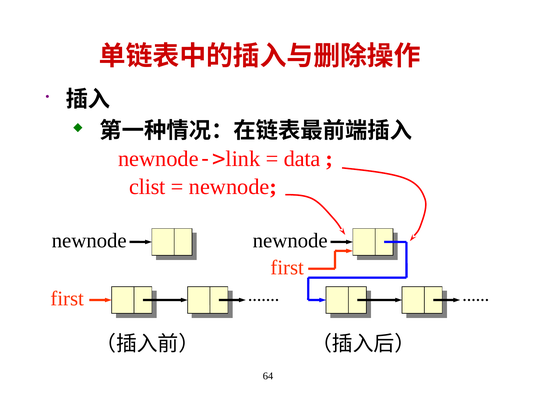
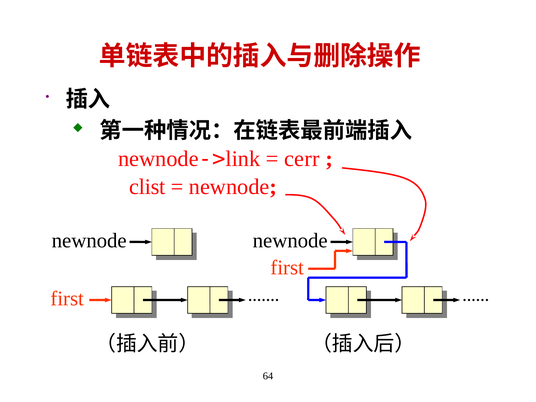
data: data -> cerr
